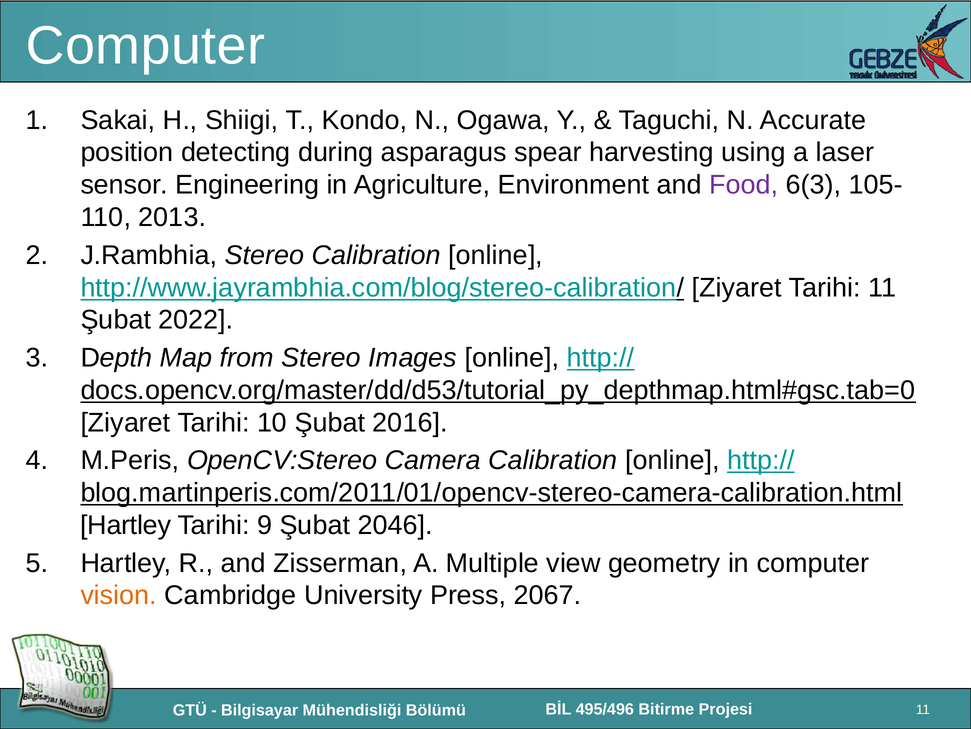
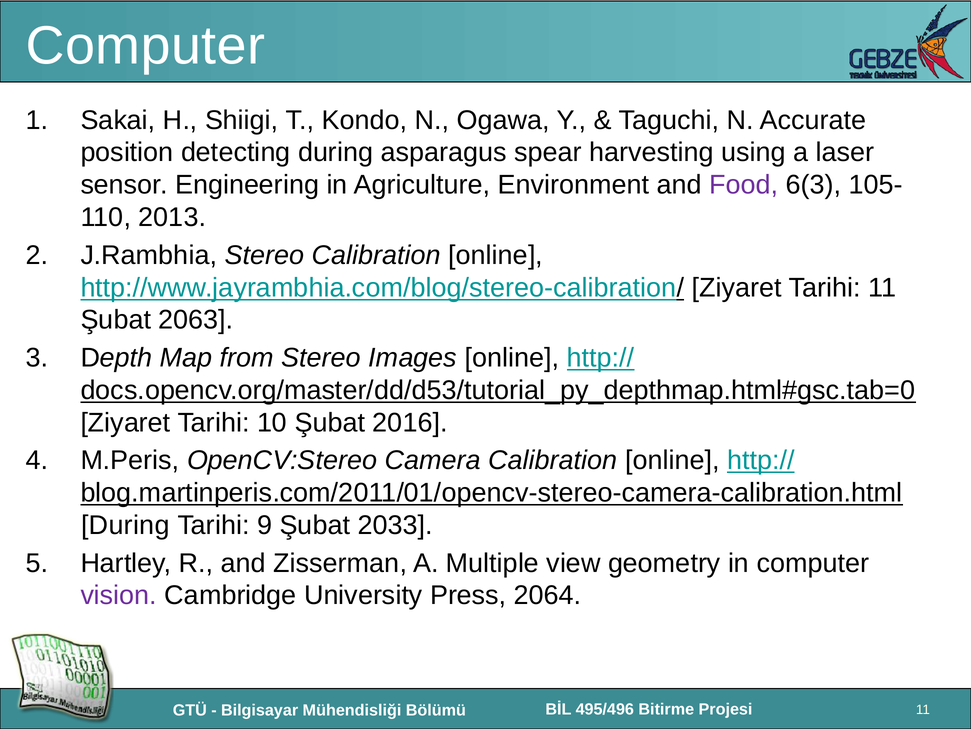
2022: 2022 -> 2063
Hartley at (126, 525): Hartley -> During
2046: 2046 -> 2033
vision colour: orange -> purple
2067: 2067 -> 2064
